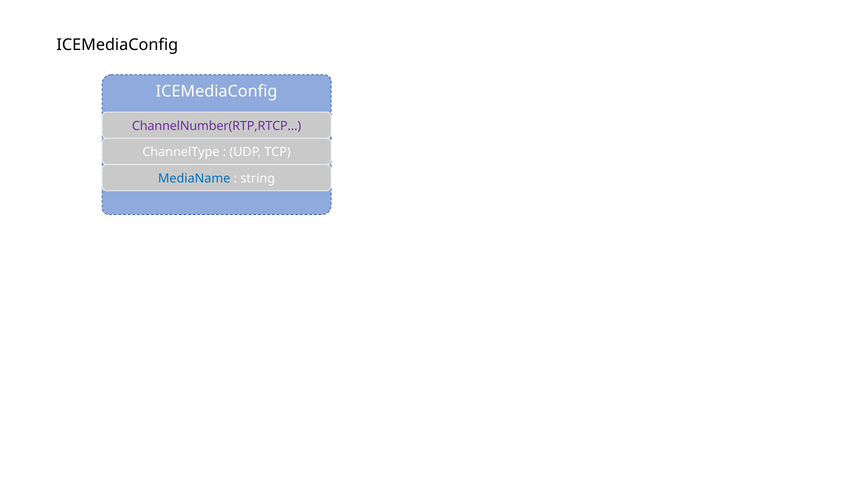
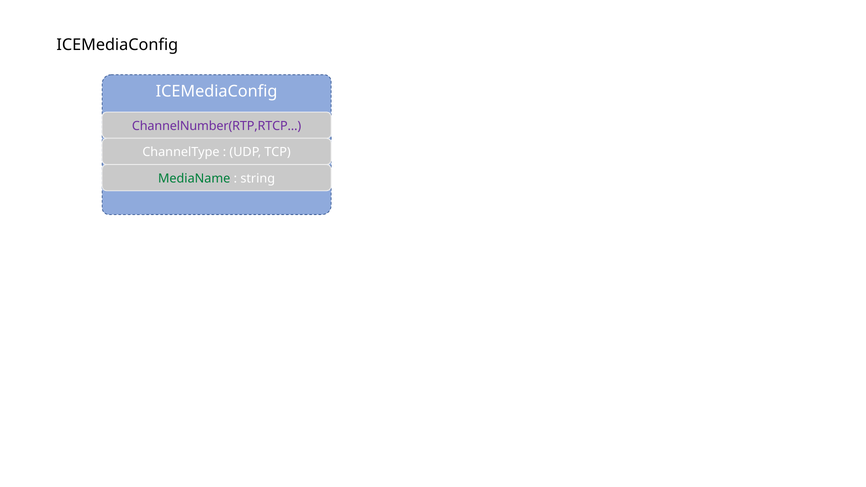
MediaName colour: blue -> green
